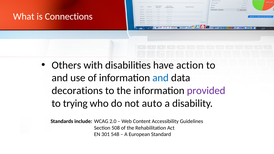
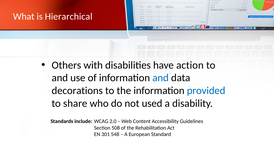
Connections: Connections -> Hierarchical
provided colour: purple -> blue
trying: trying -> share
auto: auto -> used
